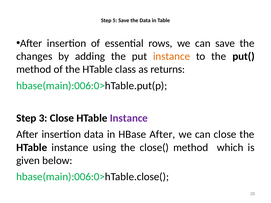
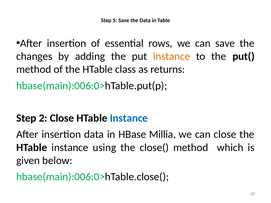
3: 3 -> 2
Instance at (129, 118) colour: purple -> blue
HBase After: After -> Millia
